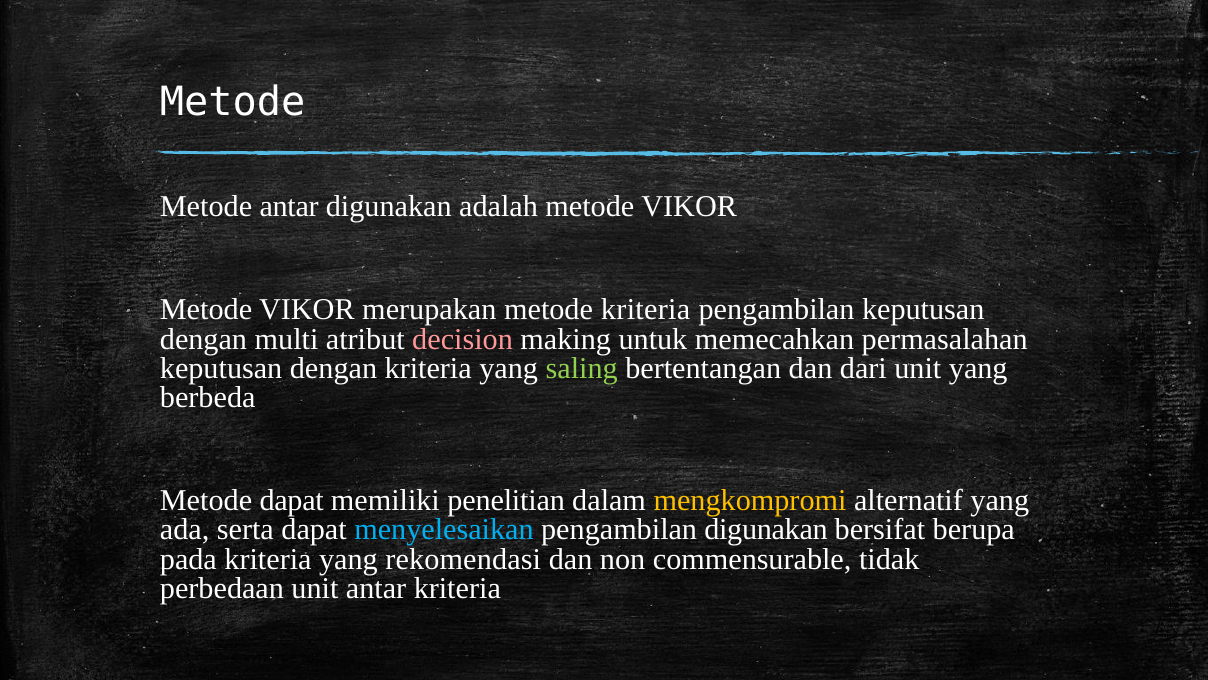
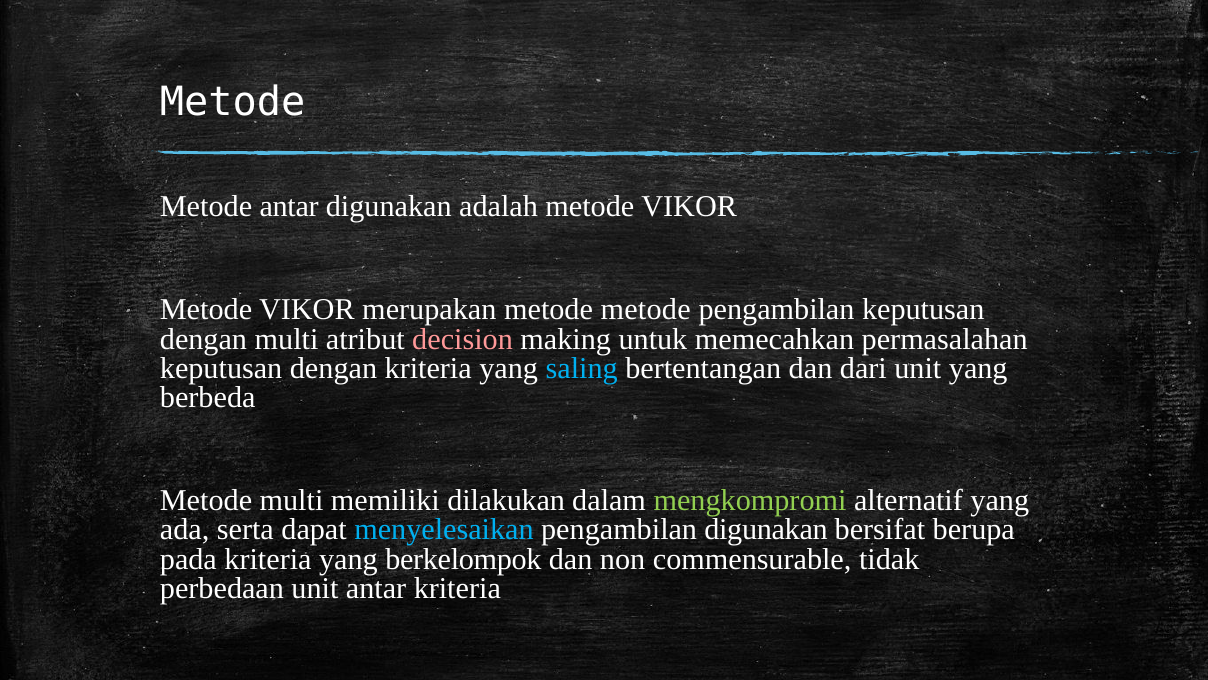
merupakan metode kriteria: kriteria -> metode
saling colour: light green -> light blue
Metode dapat: dapat -> multi
penelitian: penelitian -> dilakukan
mengkompromi colour: yellow -> light green
rekomendasi: rekomendasi -> berkelompok
